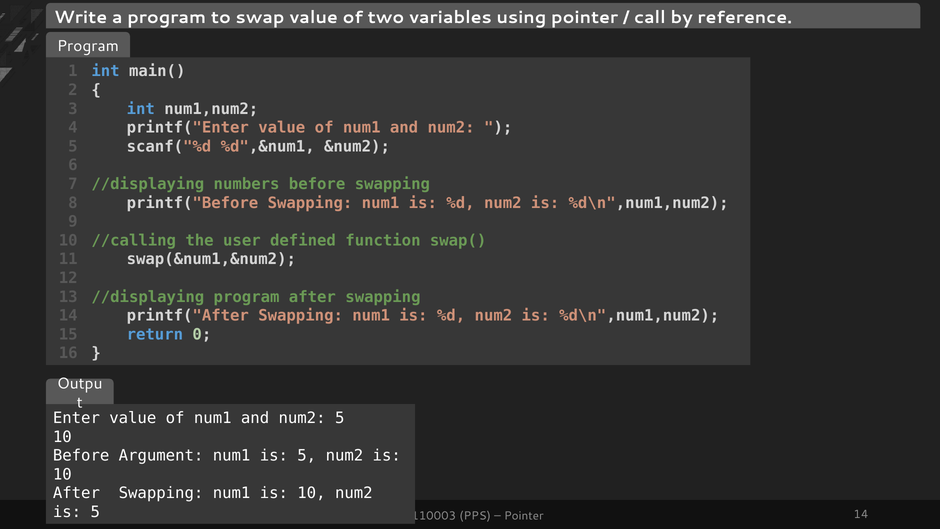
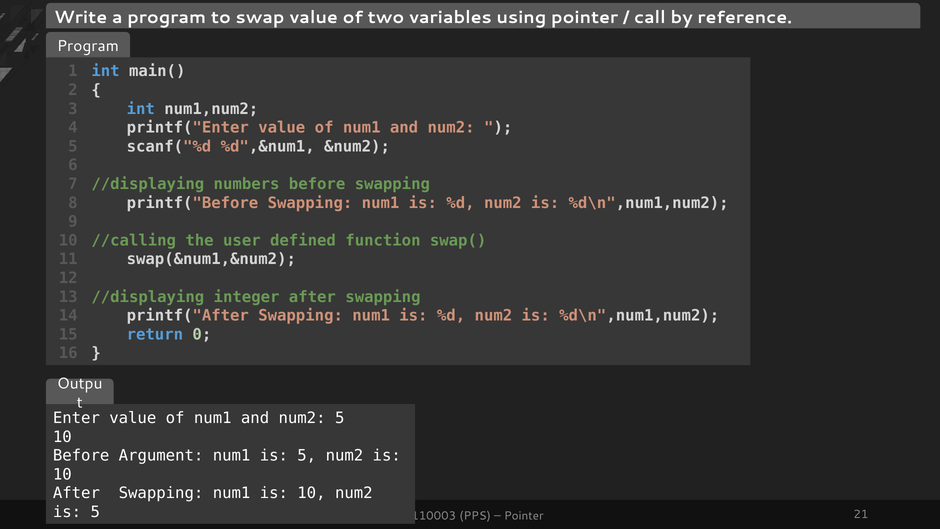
//displaying program: program -> integer
Pointer 14: 14 -> 21
